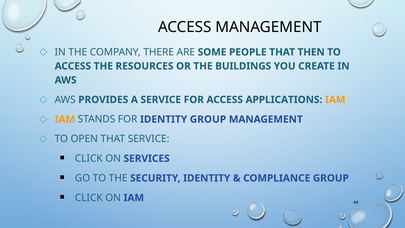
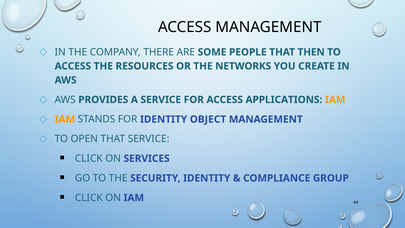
BUILDINGS: BUILDINGS -> NETWORKS
IDENTITY GROUP: GROUP -> OBJECT
